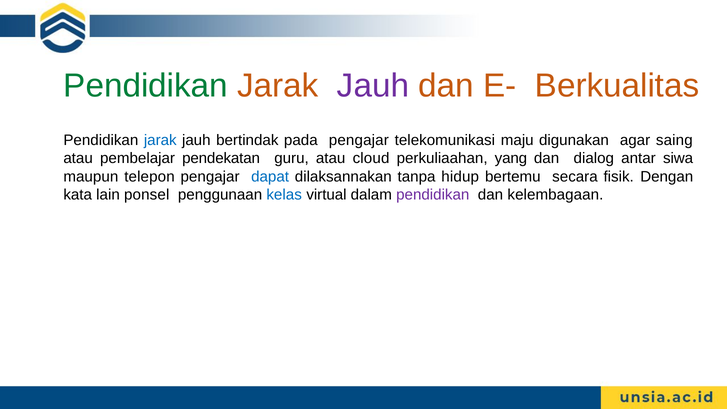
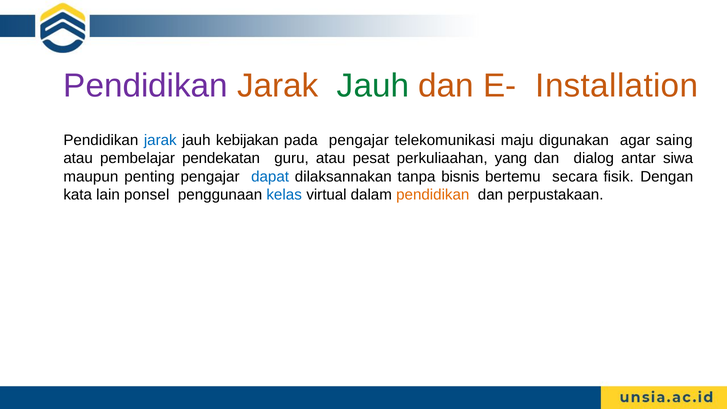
Pendidikan at (146, 86) colour: green -> purple
Jauh at (373, 86) colour: purple -> green
Berkualitas: Berkualitas -> Installation
bertindak: bertindak -> kebijakan
cloud: cloud -> pesat
telepon: telepon -> penting
hidup: hidup -> bisnis
pendidikan at (433, 194) colour: purple -> orange
kelembagaan: kelembagaan -> perpustakaan
